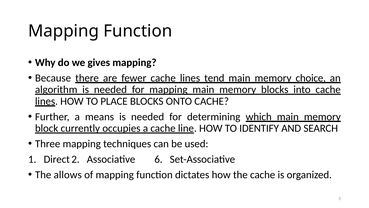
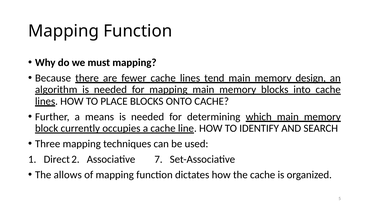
gives: gives -> must
choice: choice -> design
6: 6 -> 7
